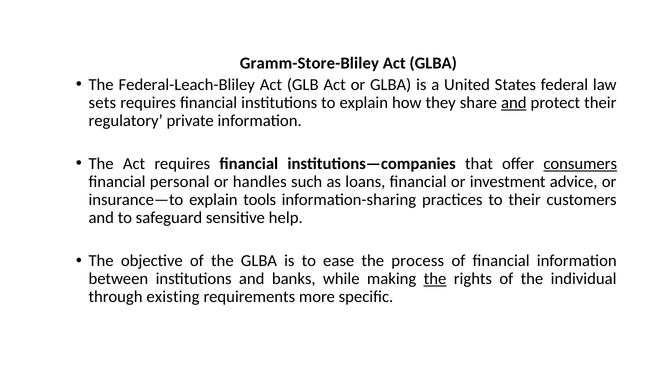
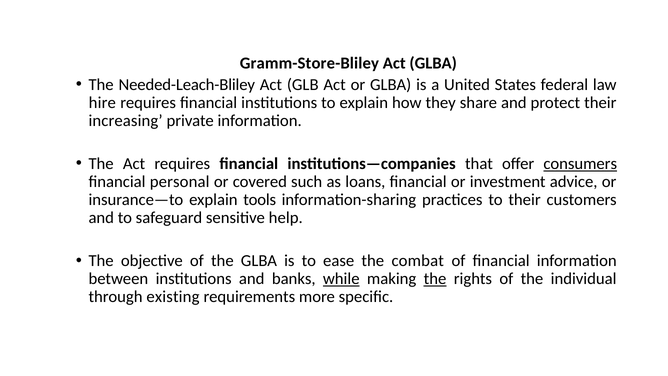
Federal-Leach-Bliley: Federal-Leach-Bliley -> Needed-Leach-Bliley
sets: sets -> hire
and at (514, 102) underline: present -> none
regulatory: regulatory -> increasing
handles: handles -> covered
process: process -> combat
while underline: none -> present
